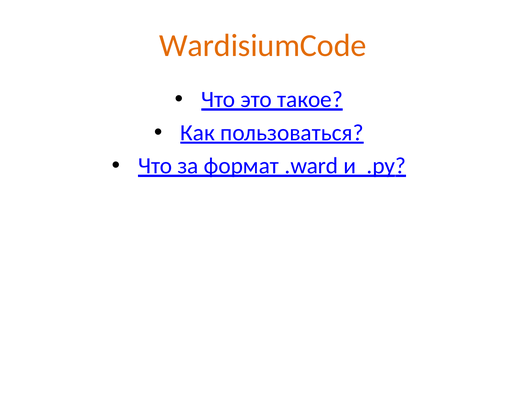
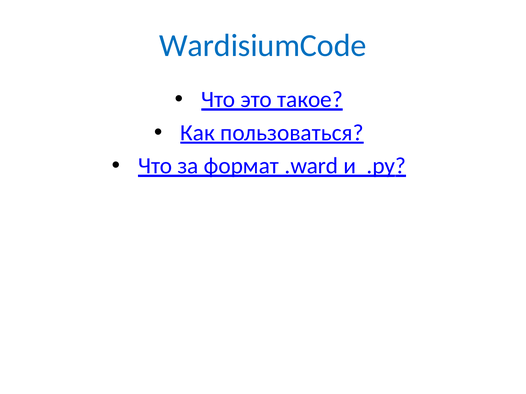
WardisiumCode colour: orange -> blue
